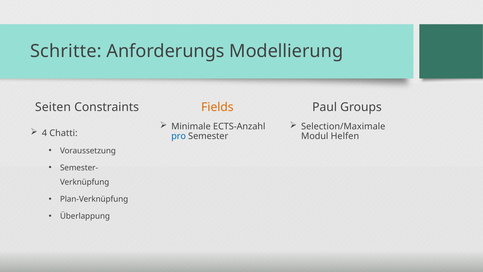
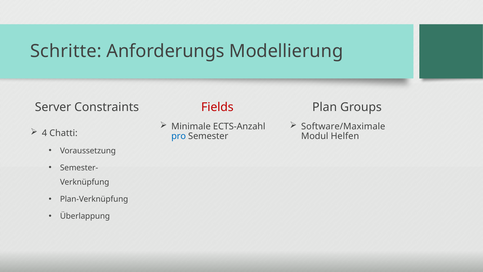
Seiten: Seiten -> Server
Fields colour: orange -> red
Paul: Paul -> Plan
Selection/Maximale: Selection/Maximale -> Software/Maximale
